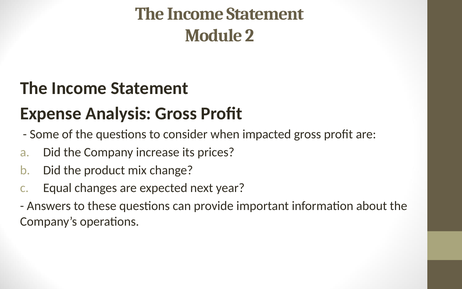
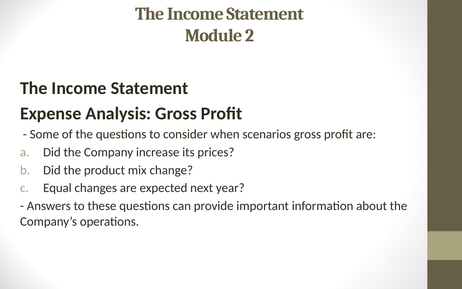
impacted: impacted -> scenarios
